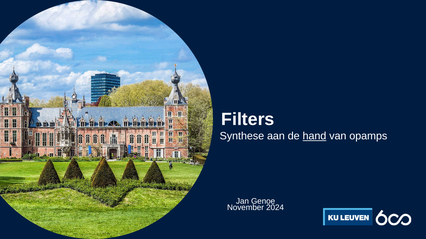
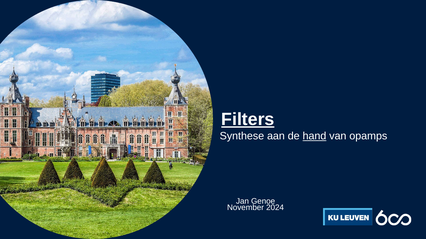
Filters underline: none -> present
